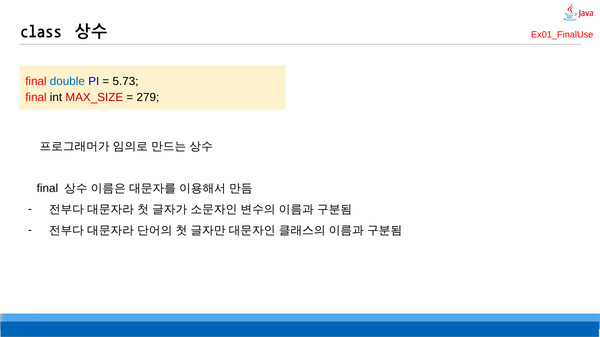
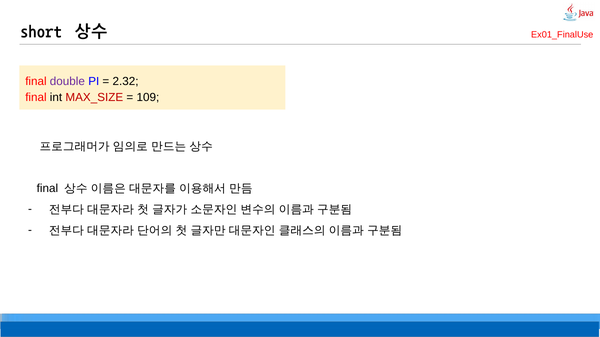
class: class -> short
double colour: blue -> purple
5.73: 5.73 -> 2.32
279: 279 -> 109
